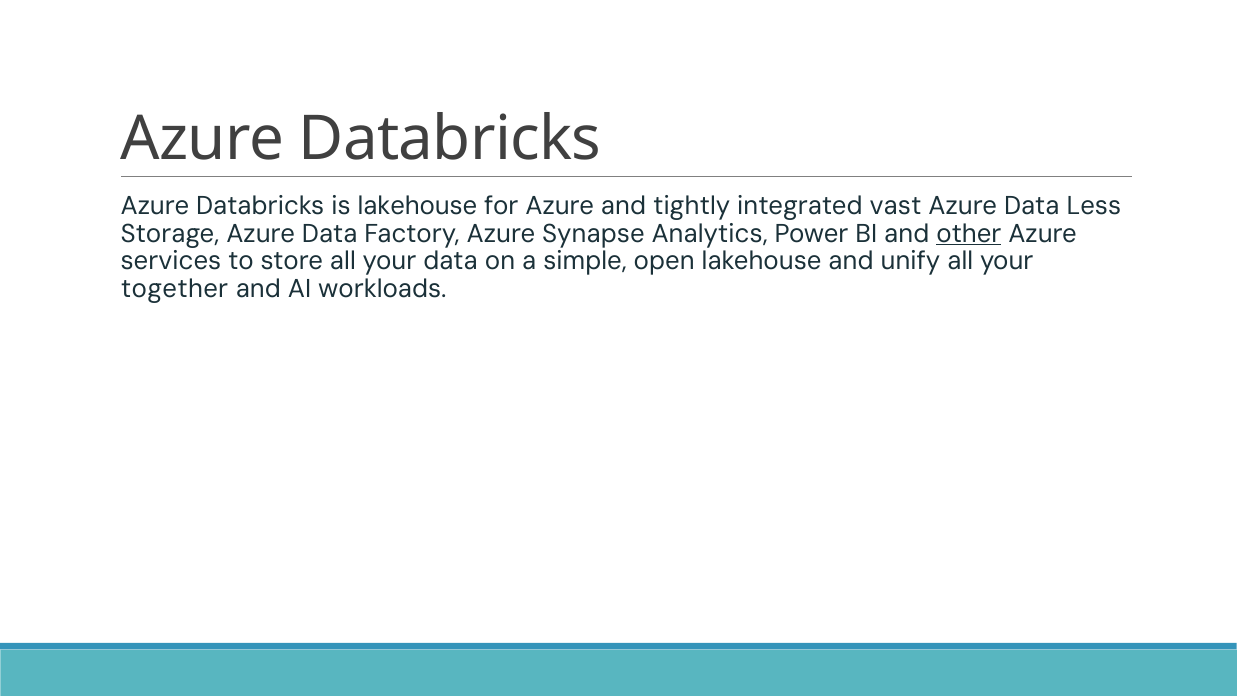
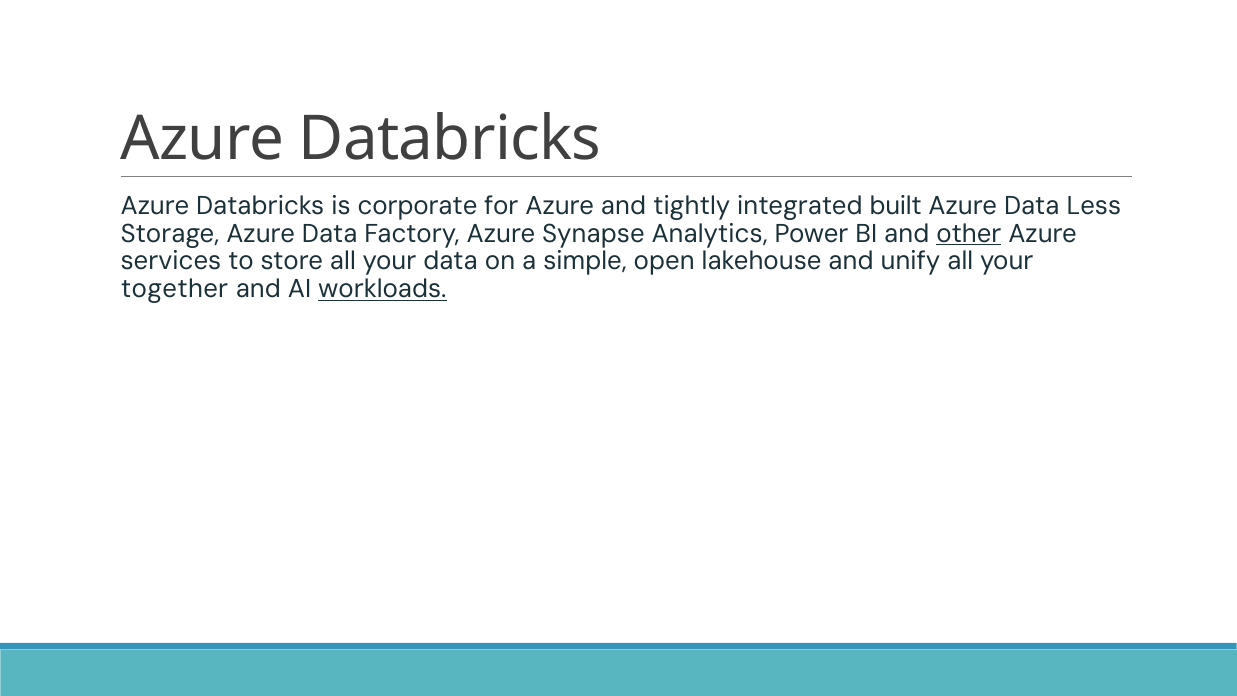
is lakehouse: lakehouse -> corporate
vast: vast -> built
workloads underline: none -> present
